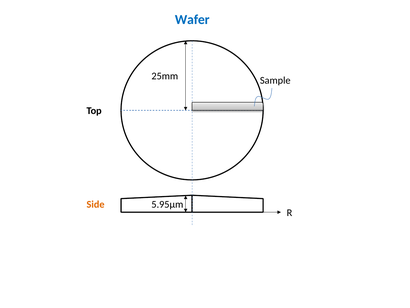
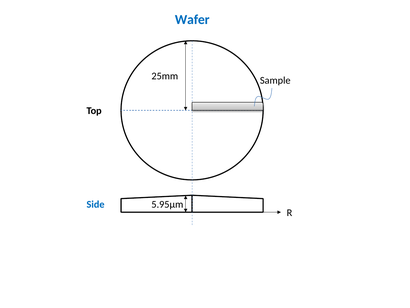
Side colour: orange -> blue
